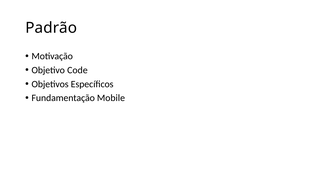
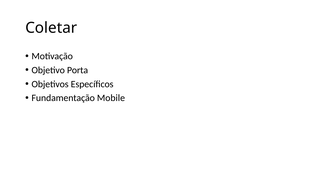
Padrão: Padrão -> Coletar
Code: Code -> Porta
